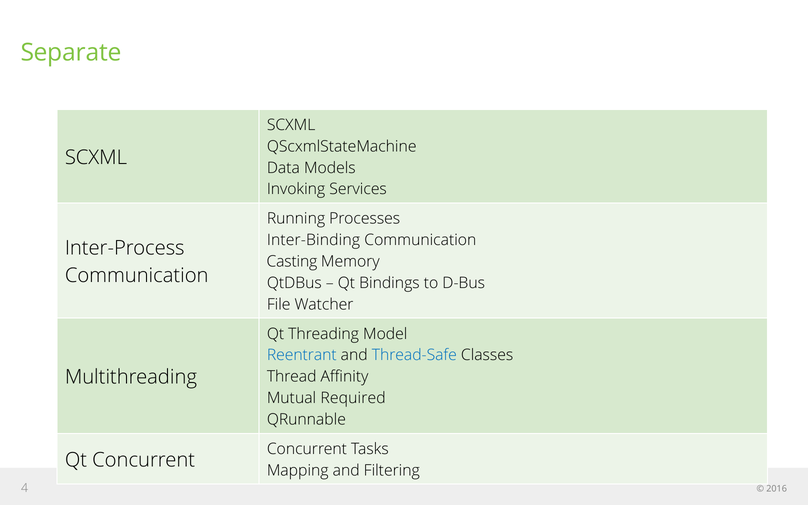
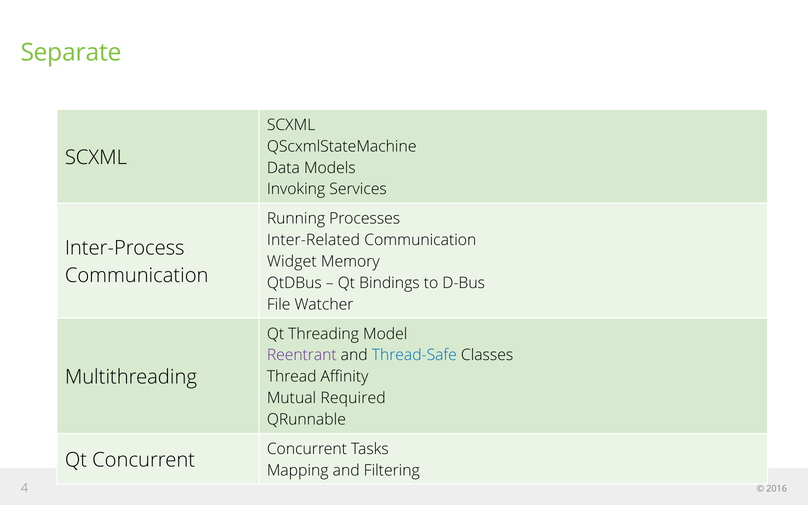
Inter-Binding: Inter-Binding -> Inter-Related
Casting: Casting -> Widget
Reentrant colour: blue -> purple
